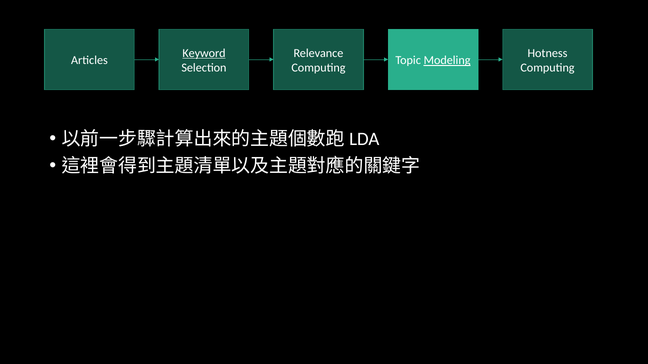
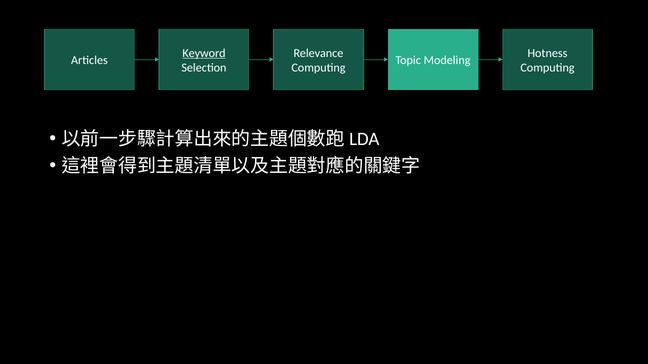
Modeling underline: present -> none
